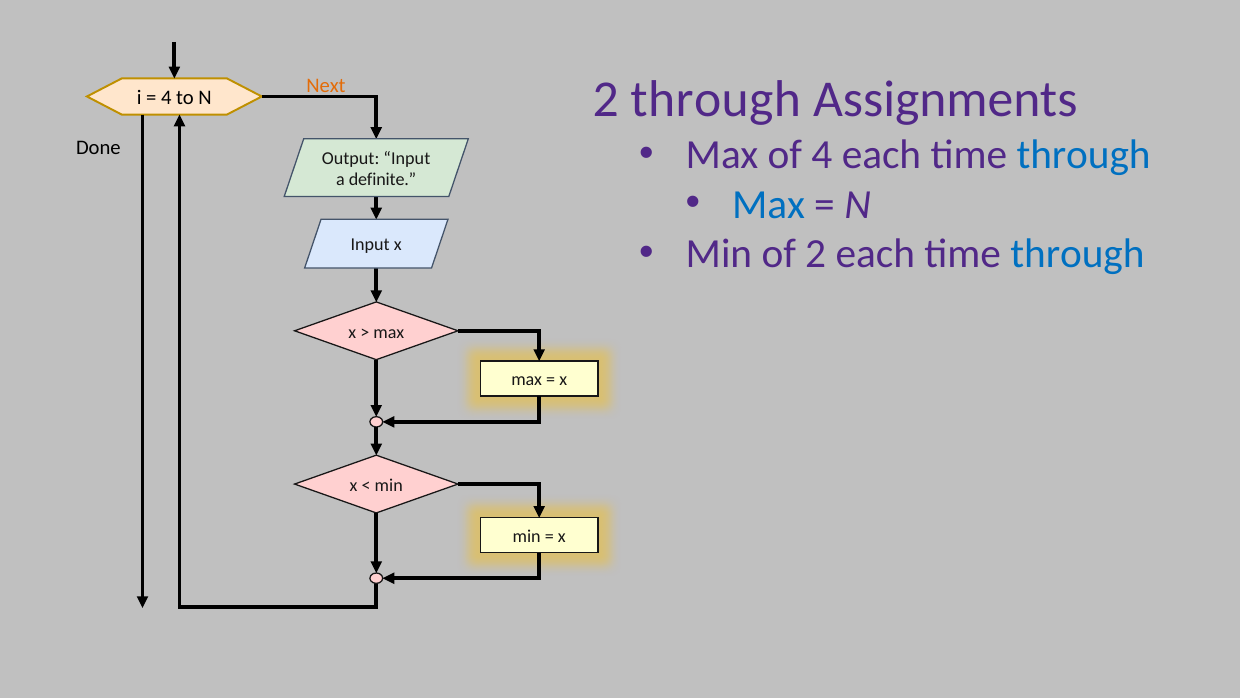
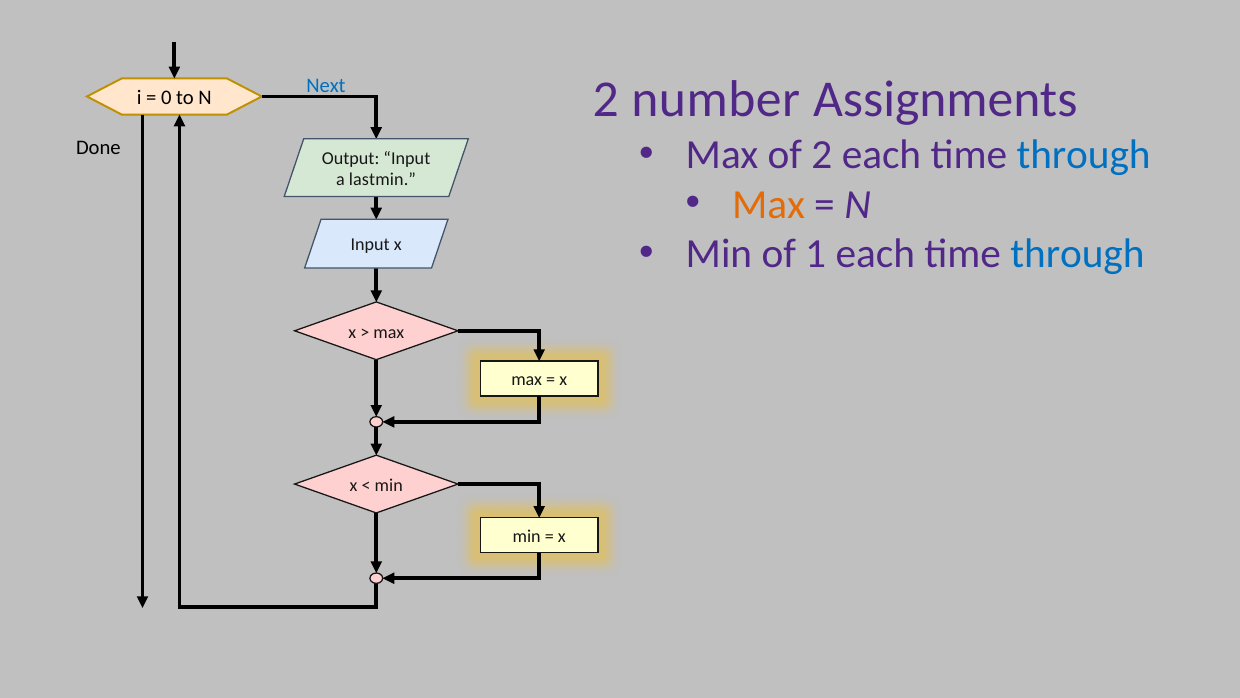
Next colour: orange -> blue
2 through: through -> number
4 at (166, 98): 4 -> 0
of 4: 4 -> 2
definite: definite -> lastmin
Max at (769, 204) colour: blue -> orange
of 2: 2 -> 1
